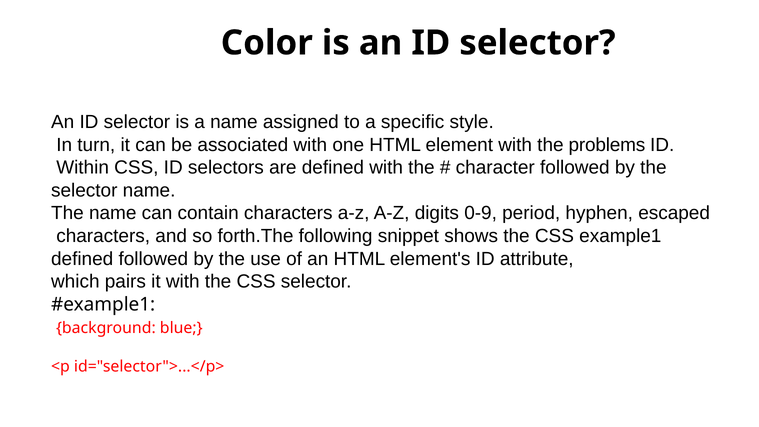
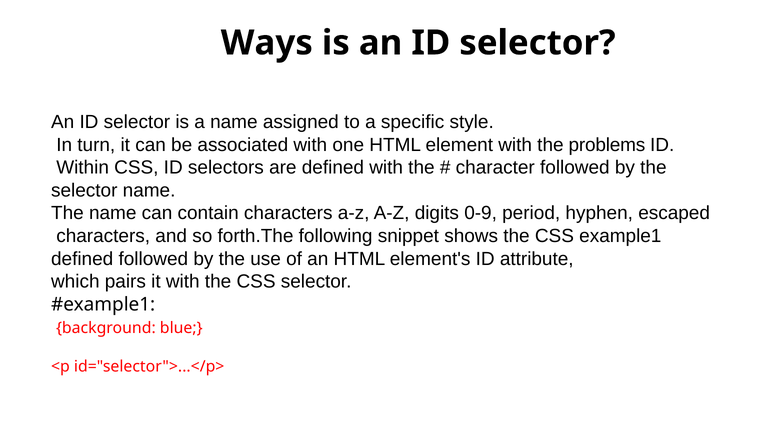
Color: Color -> Ways
